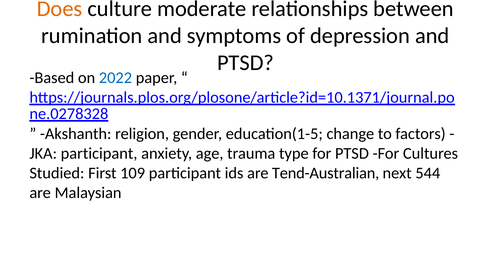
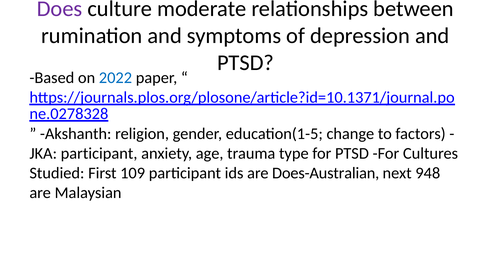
Does colour: orange -> purple
Tend-Australian: Tend-Australian -> Does-Australian
544: 544 -> 948
